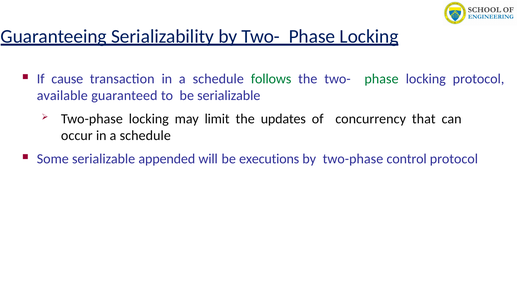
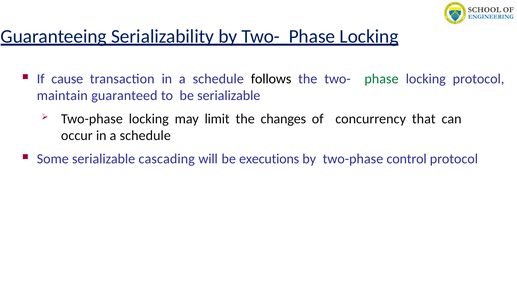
follows colour: green -> black
available: available -> maintain
updates: updates -> changes
appended: appended -> cascading
